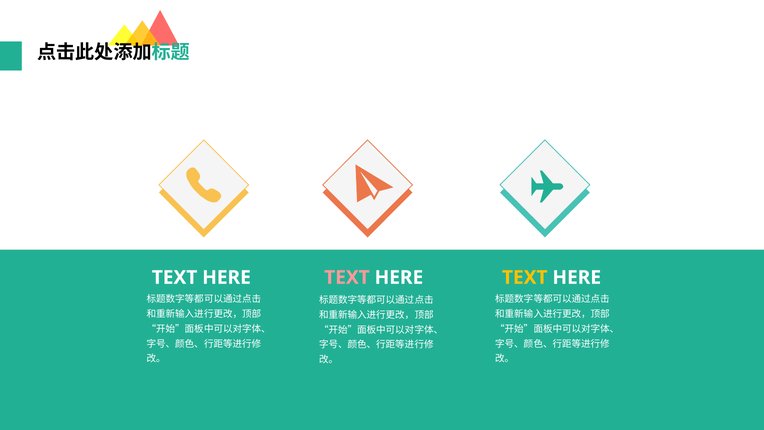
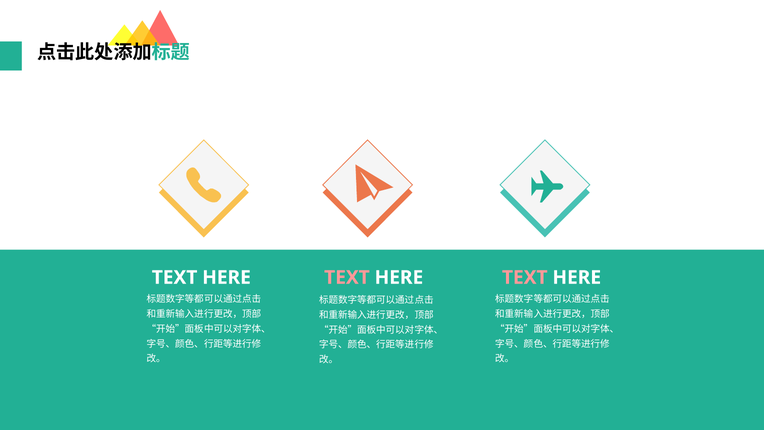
TEXT at (525, 277) colour: yellow -> pink
